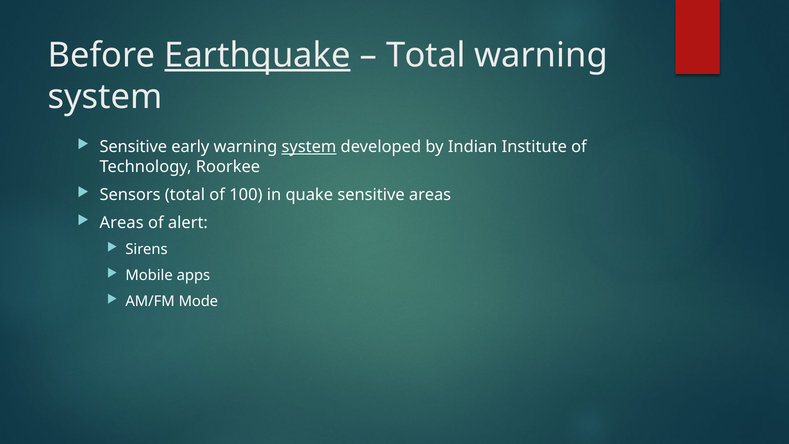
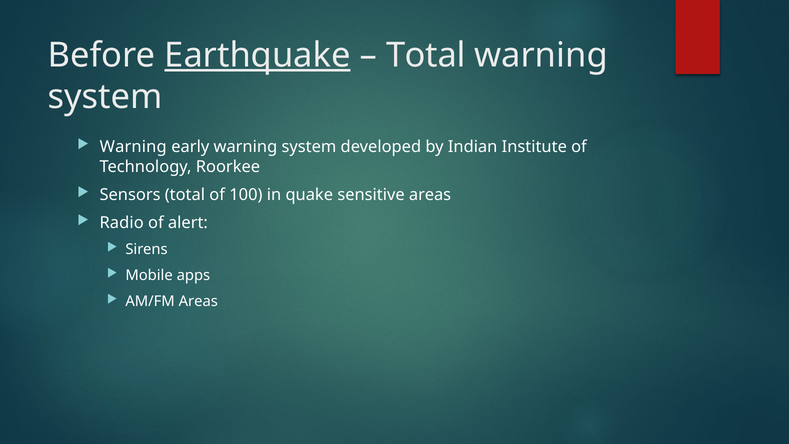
Sensitive at (133, 147): Sensitive -> Warning
system at (309, 147) underline: present -> none
Areas at (122, 222): Areas -> Radio
AM/FM Mode: Mode -> Areas
